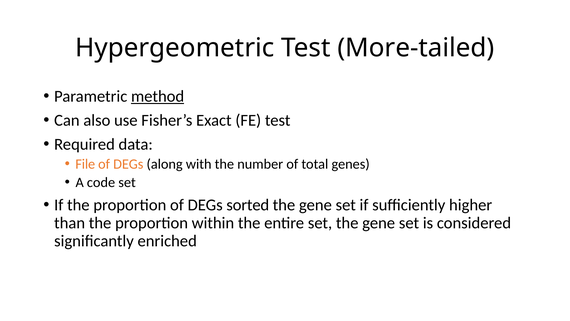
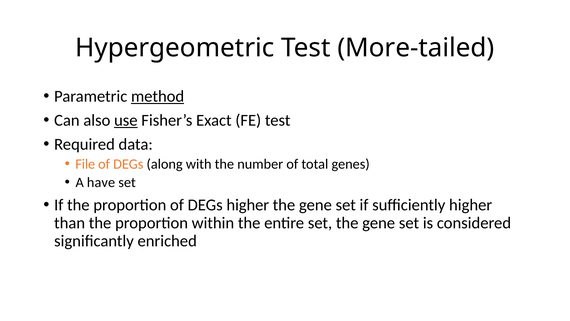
use underline: none -> present
code: code -> have
DEGs sorted: sorted -> higher
